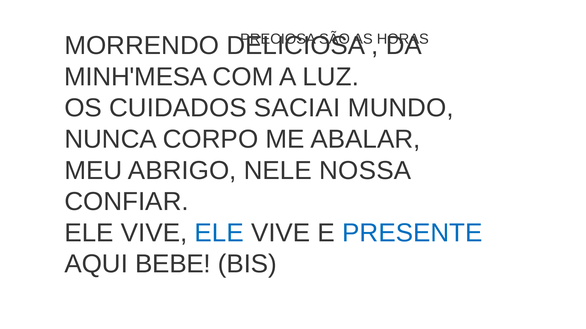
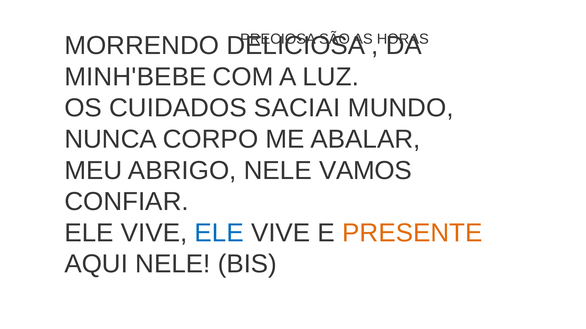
MINH'MESA: MINH'MESA -> MINH'BEBE
NOSSA: NOSSA -> VAMOS
PRESENTE colour: blue -> orange
AQUI BEBE: BEBE -> NELE
